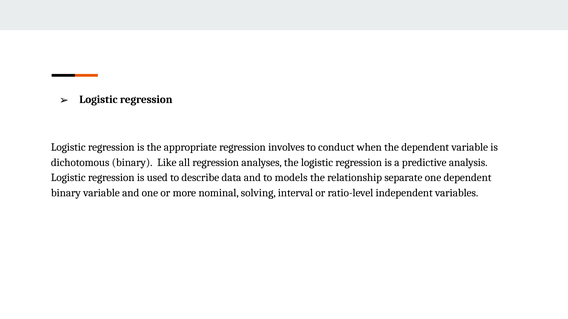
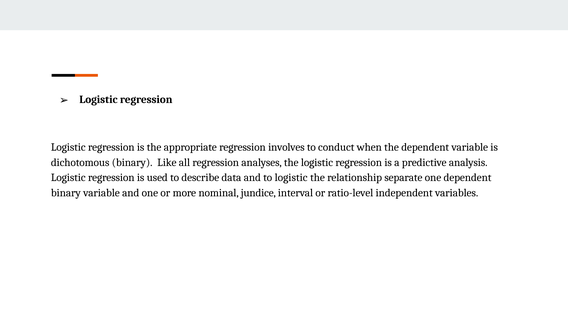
to models: models -> logistic
solving: solving -> jundice
